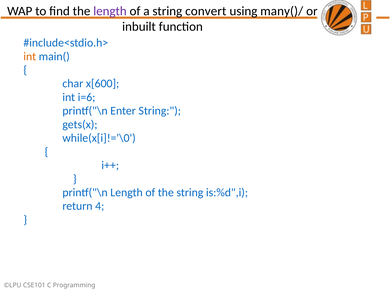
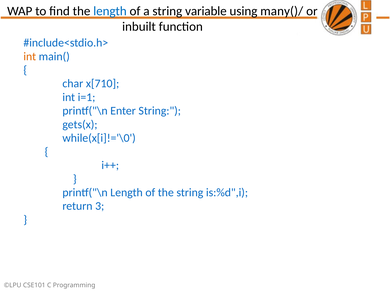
length at (110, 11) colour: purple -> blue
convert: convert -> variable
x[600: x[600 -> x[710
i=6: i=6 -> i=1
4: 4 -> 3
